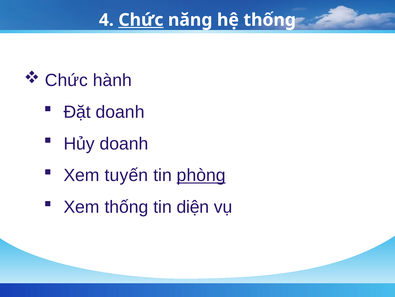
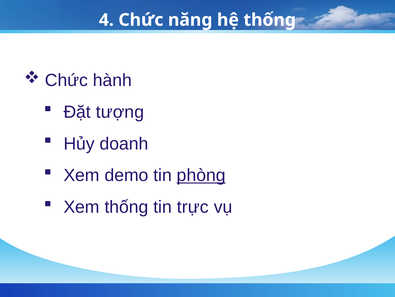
Chức at (141, 20) underline: present -> none
Đặt doanh: doanh -> tượng
tuyến: tuyến -> demo
diện: diện -> trực
